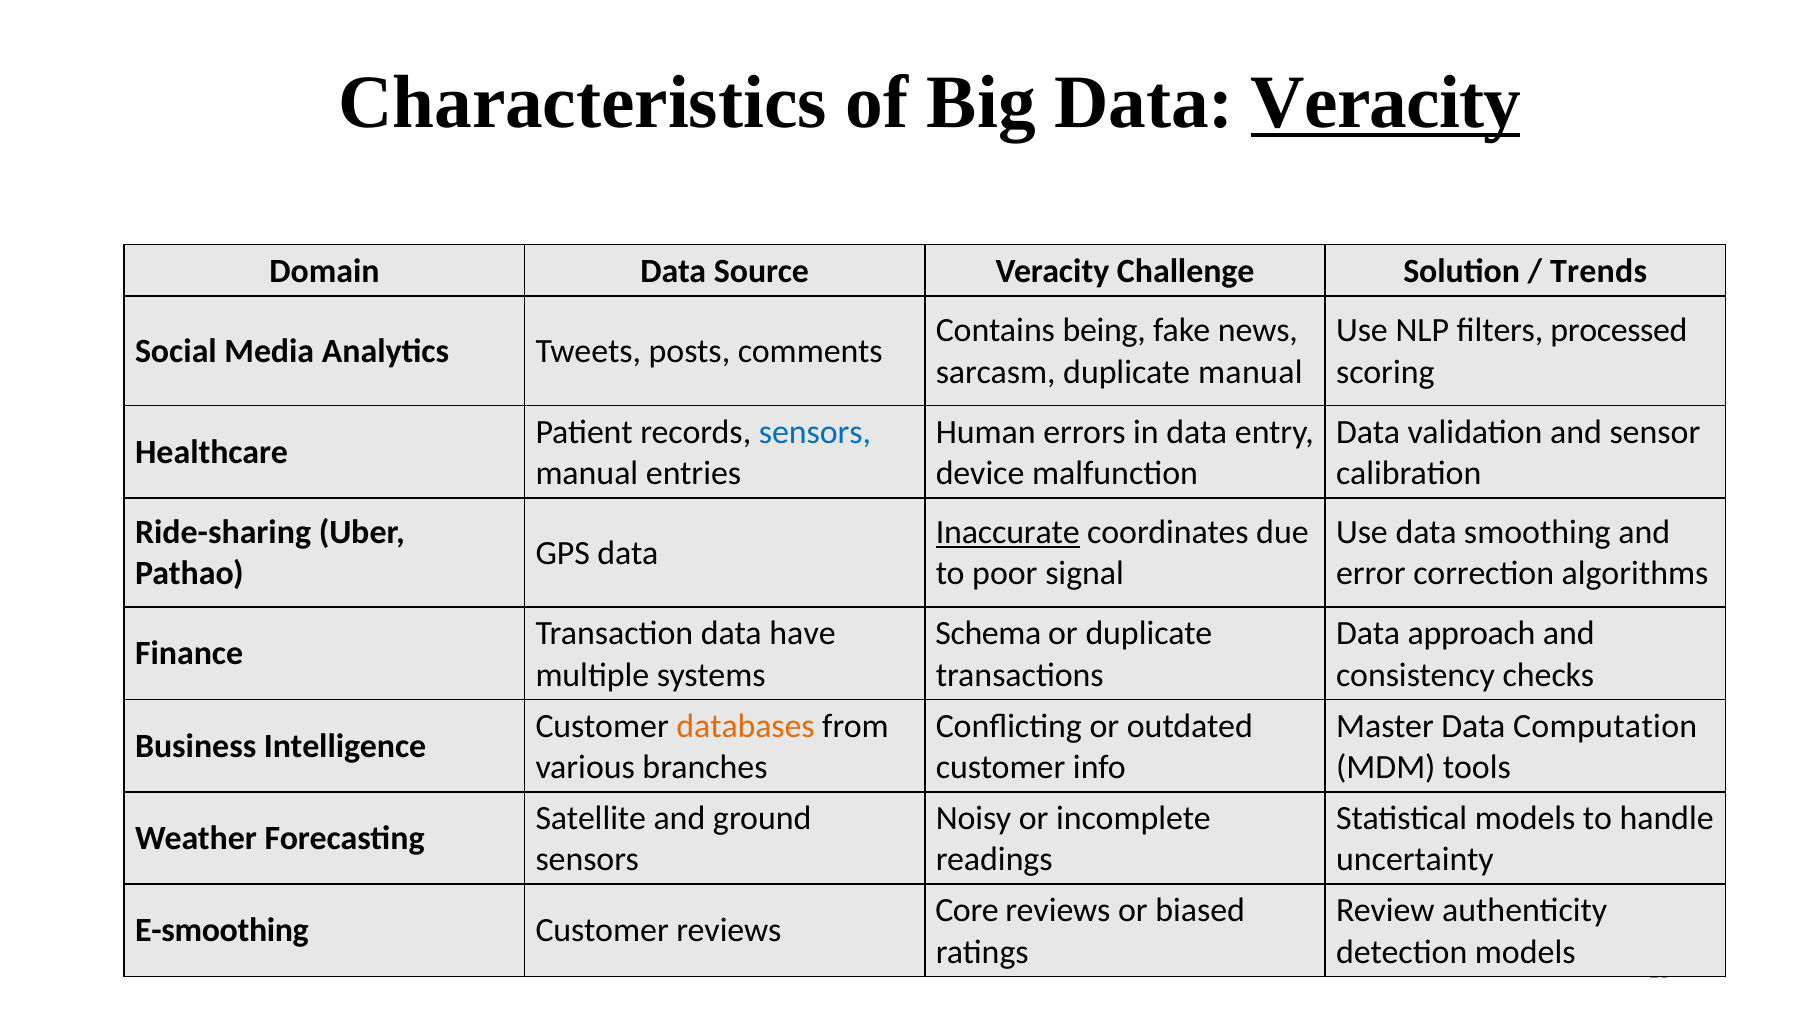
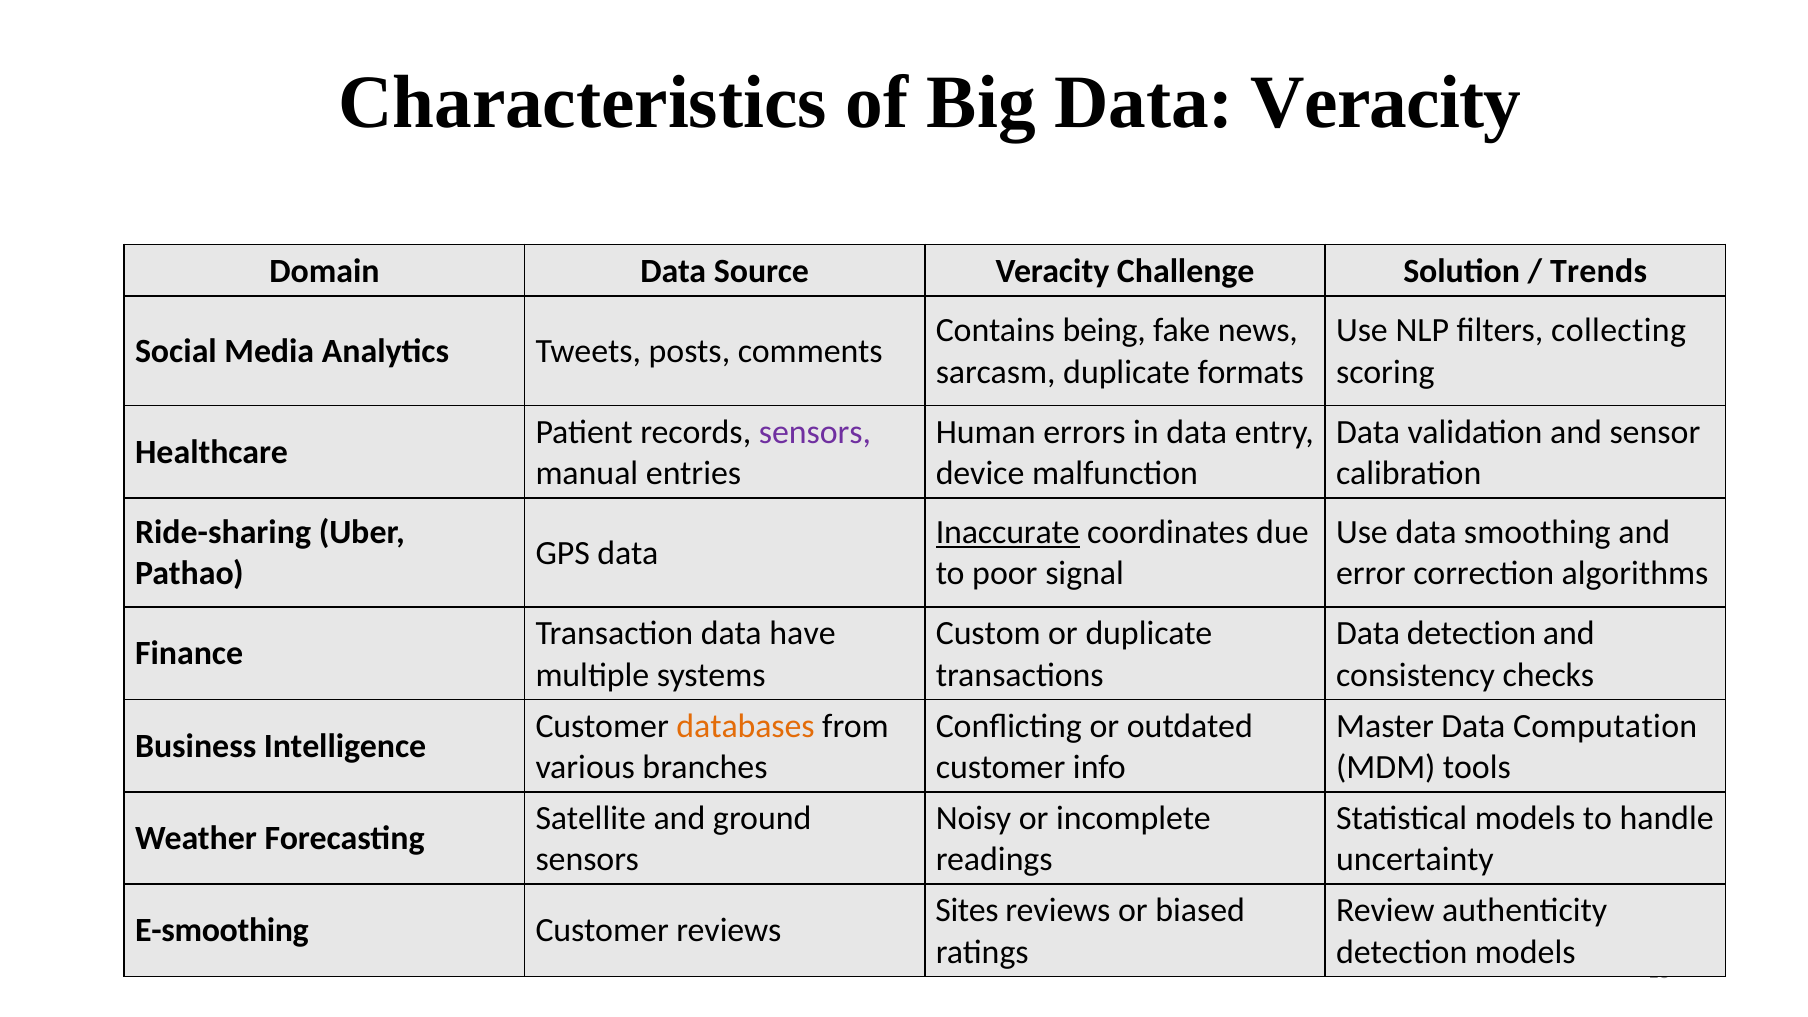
Veracity at (1386, 102) underline: present -> none
processed: processed -> collecting
duplicate manual: manual -> formats
sensors at (815, 432) colour: blue -> purple
Schema: Schema -> Custom
Data approach: approach -> detection
Core: Core -> Sites
